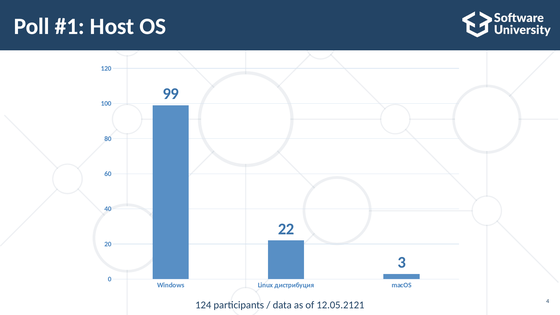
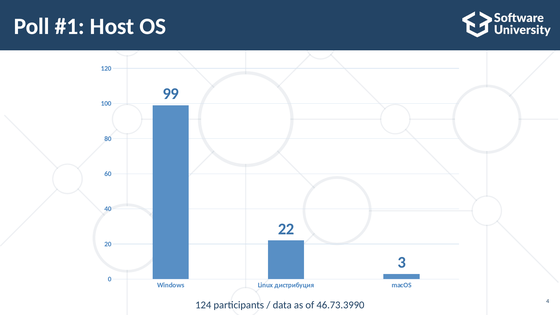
12.05.2121: 12.05.2121 -> 46.73.3990
